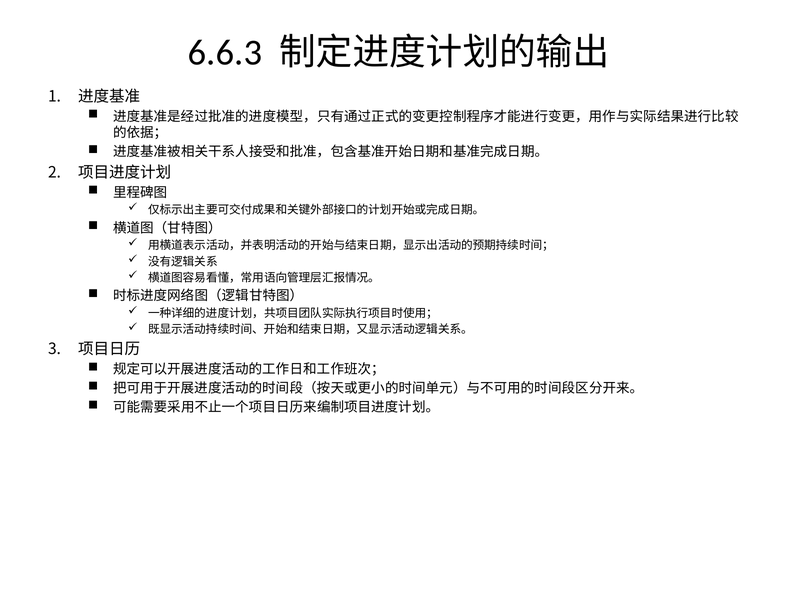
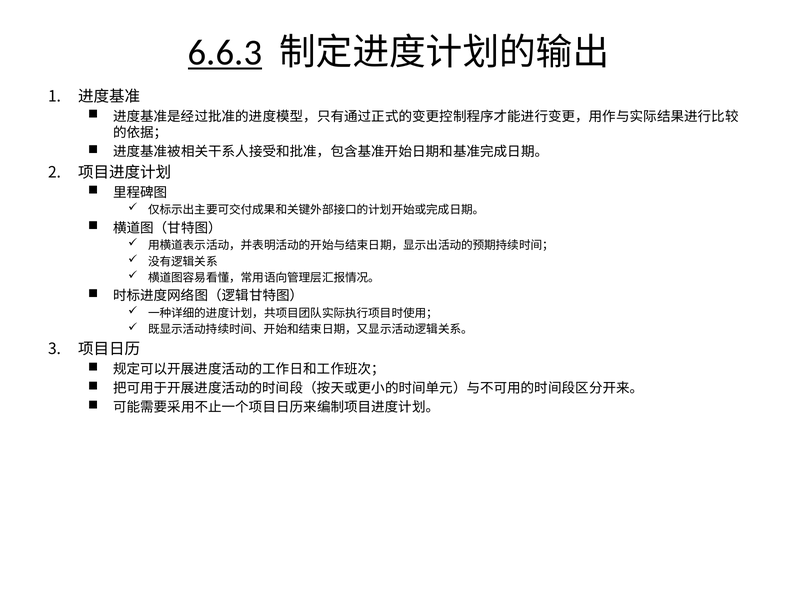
6.6.3 underline: none -> present
